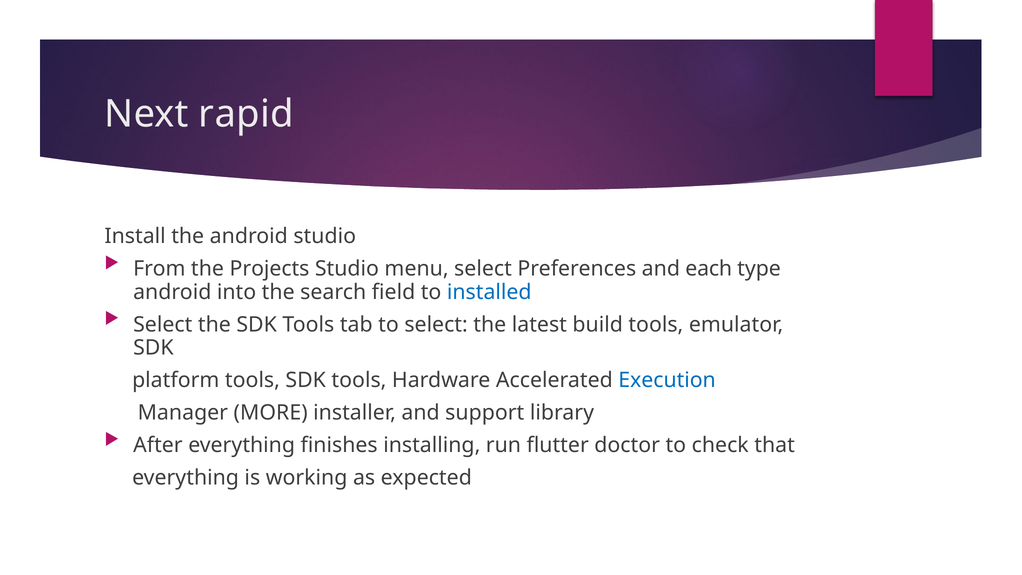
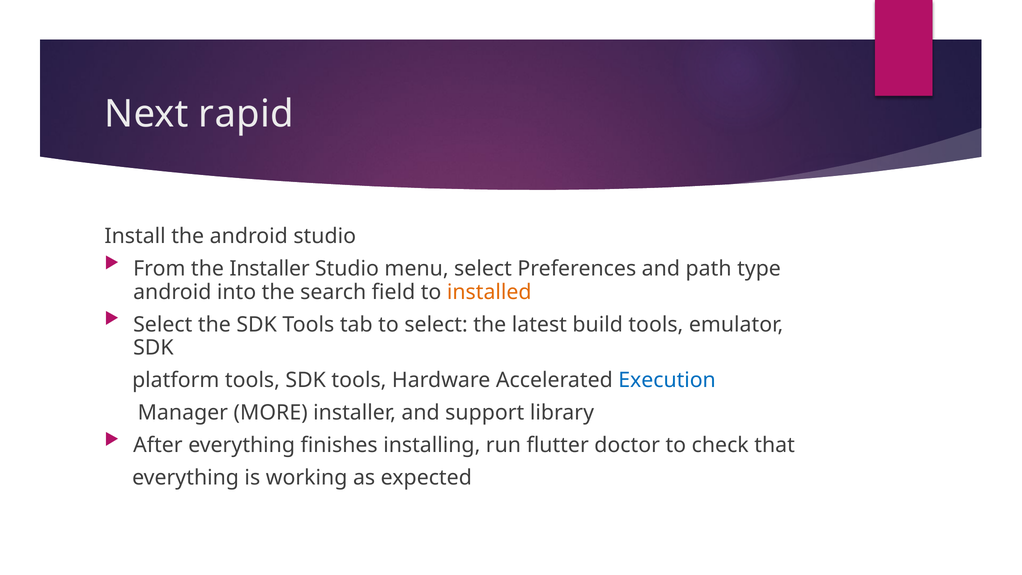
the Projects: Projects -> Installer
each: each -> path
installed colour: blue -> orange
